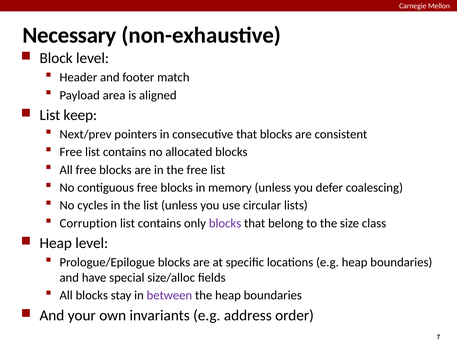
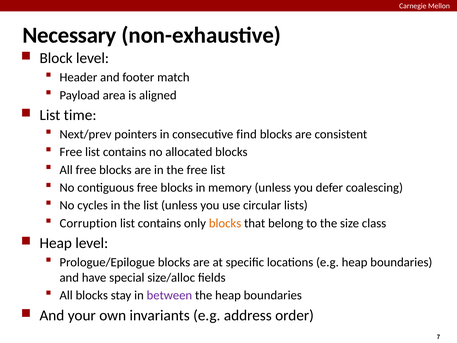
keep: keep -> time
consecutive that: that -> find
blocks at (225, 223) colour: purple -> orange
